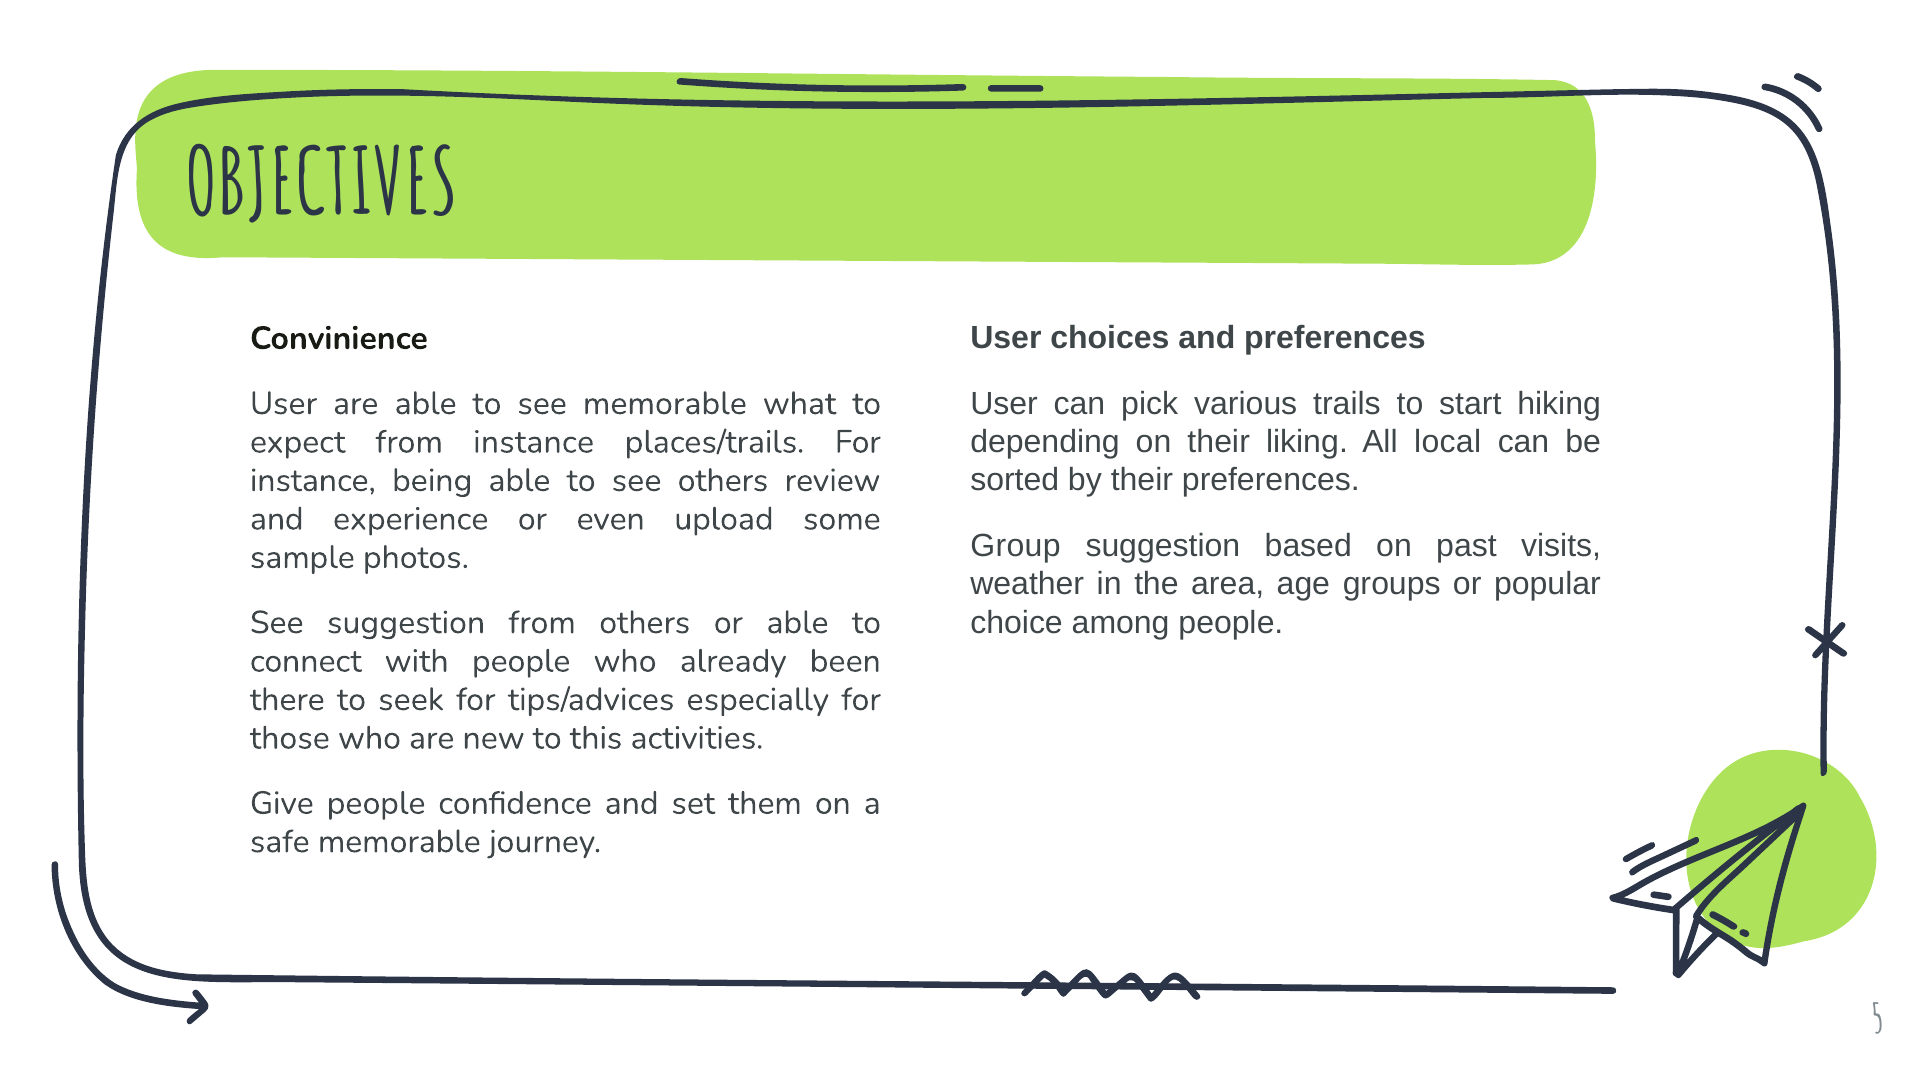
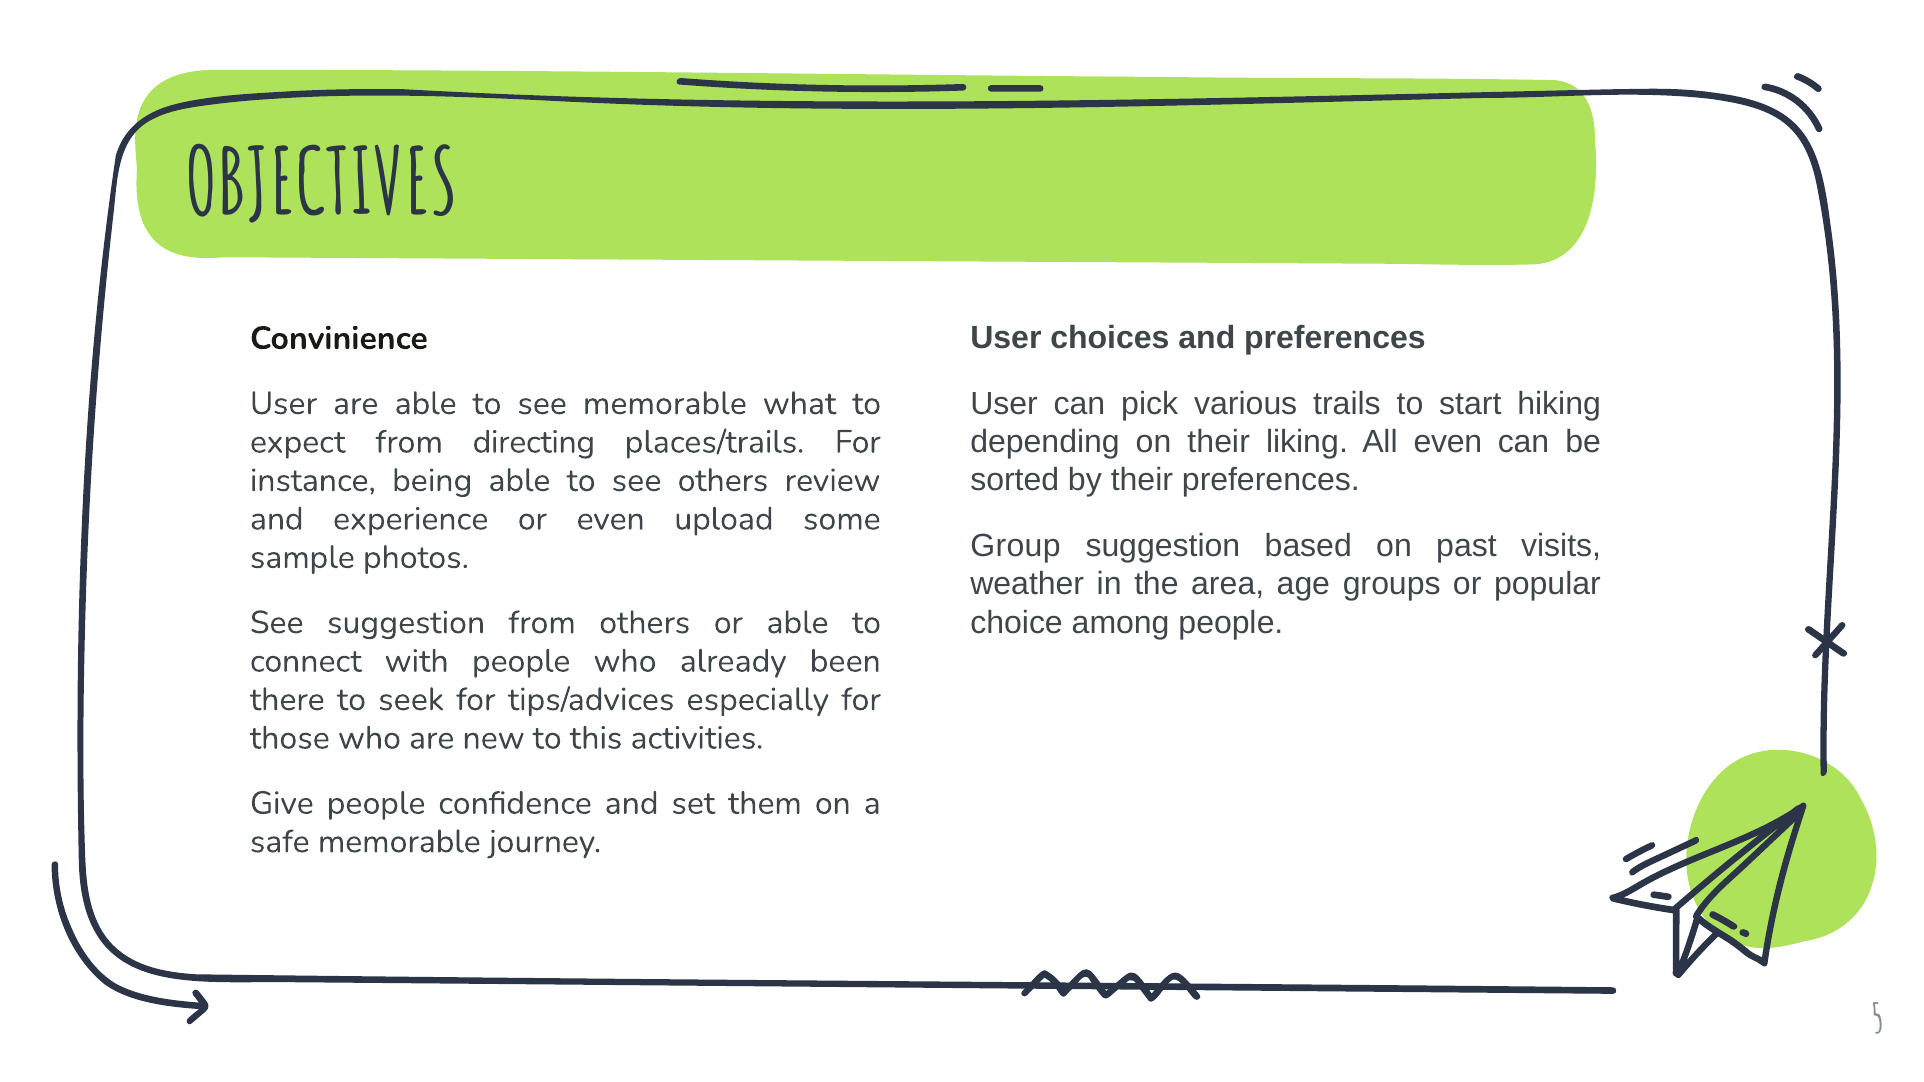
All local: local -> even
from instance: instance -> directing
